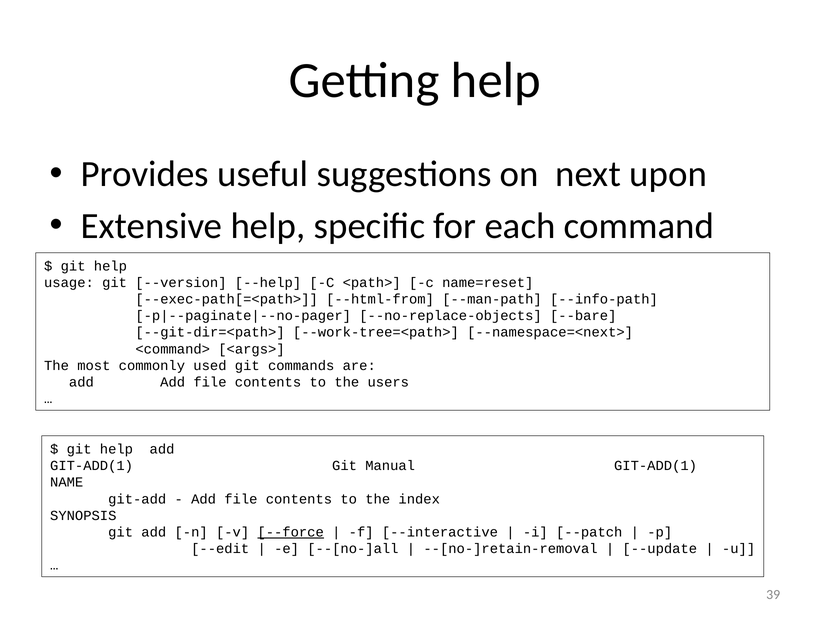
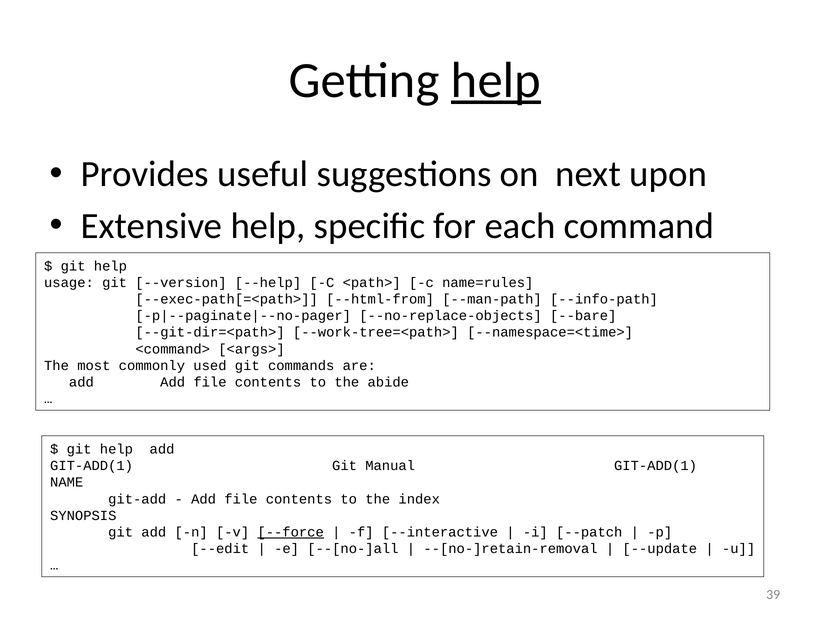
help at (496, 80) underline: none -> present
name=reset: name=reset -> name=rules
--namespace=<next>: --namespace=<next> -> --namespace=<time>
users: users -> abide
